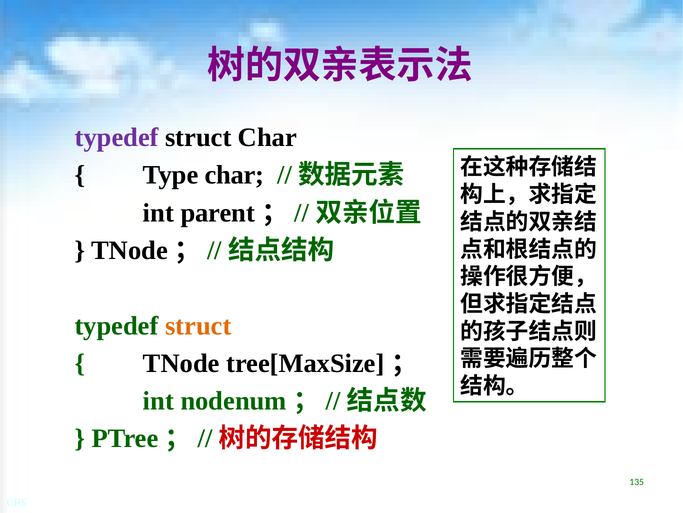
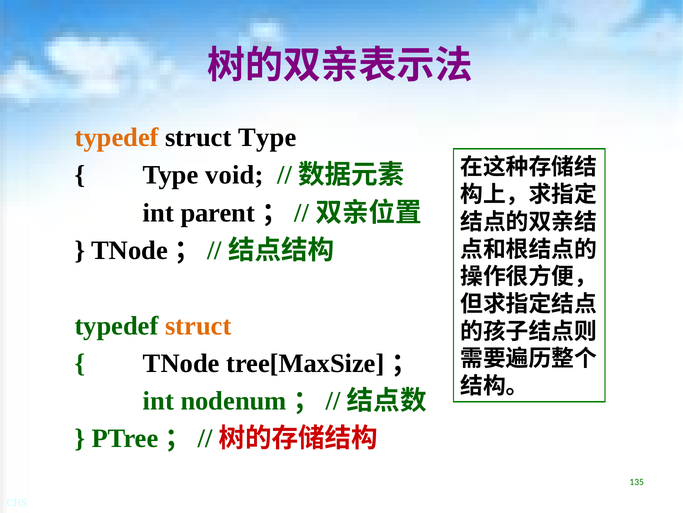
typedef at (117, 137) colour: purple -> orange
struct Char: Char -> Type
Type char: char -> void
